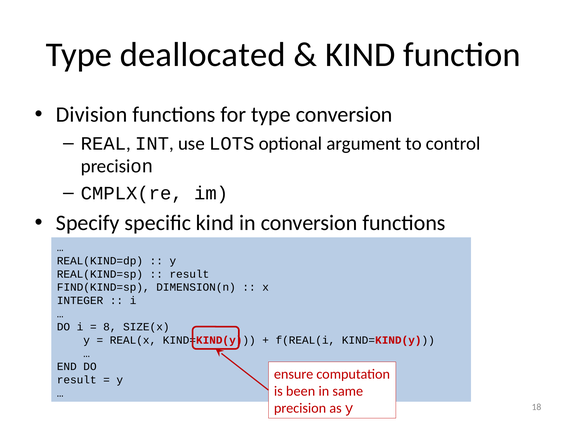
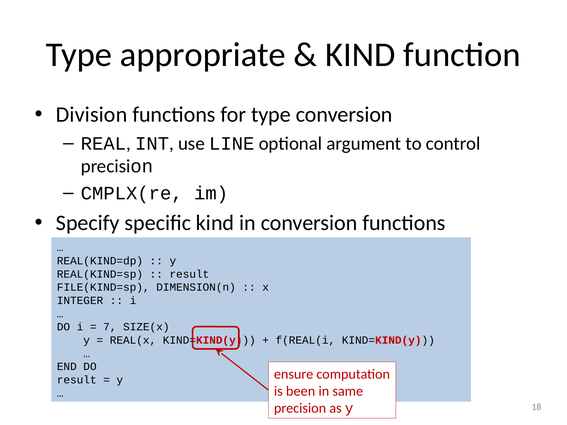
deallocated: deallocated -> appropriate
LOTS: LOTS -> LINE
FIND(KIND=sp: FIND(KIND=sp -> FILE(KIND=sp
8: 8 -> 7
